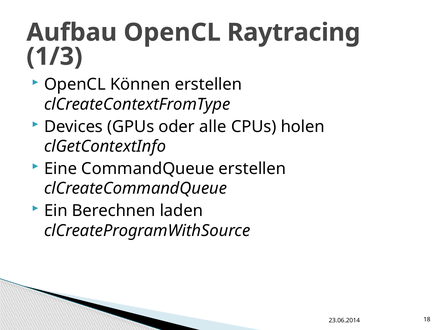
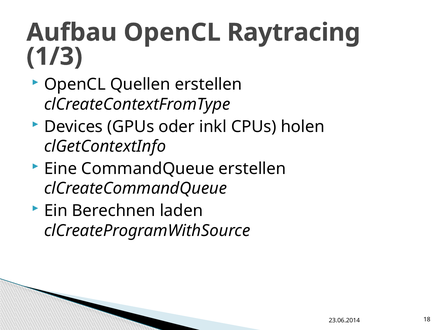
Können: Können -> Quellen
alle: alle -> inkl
